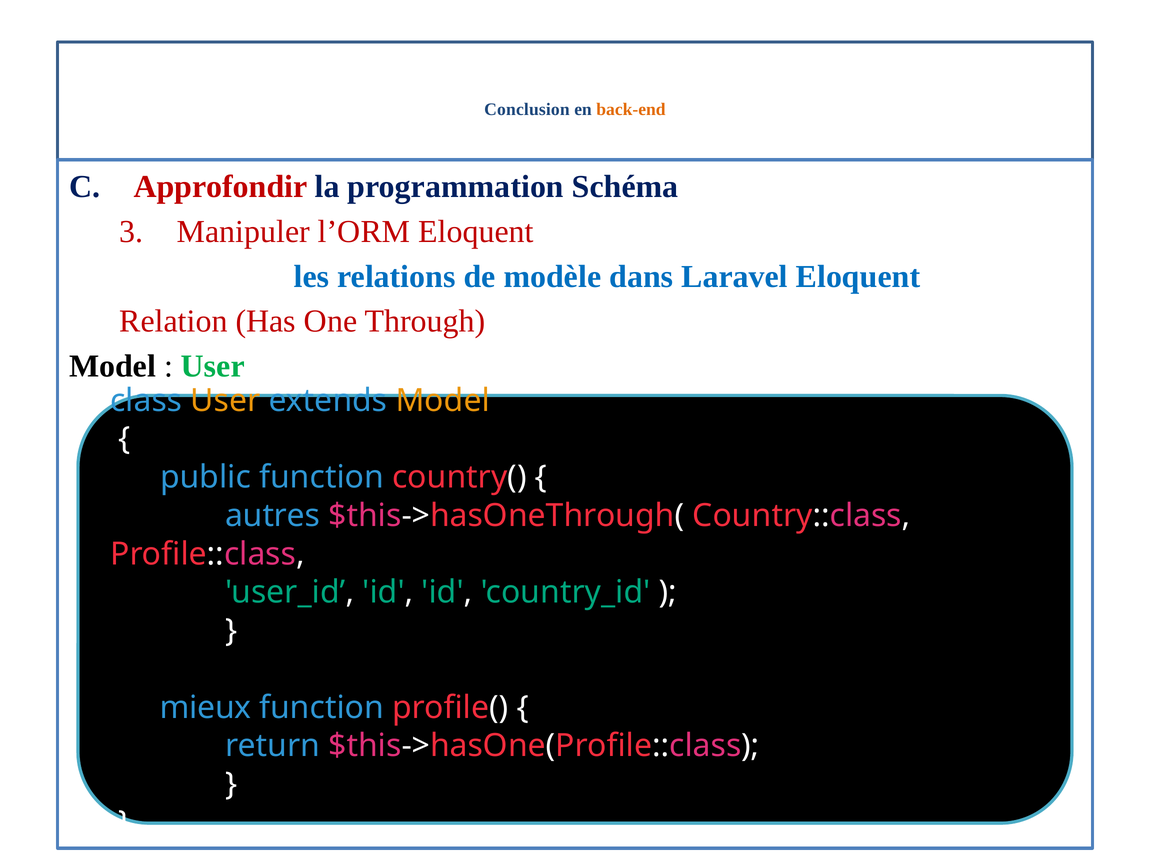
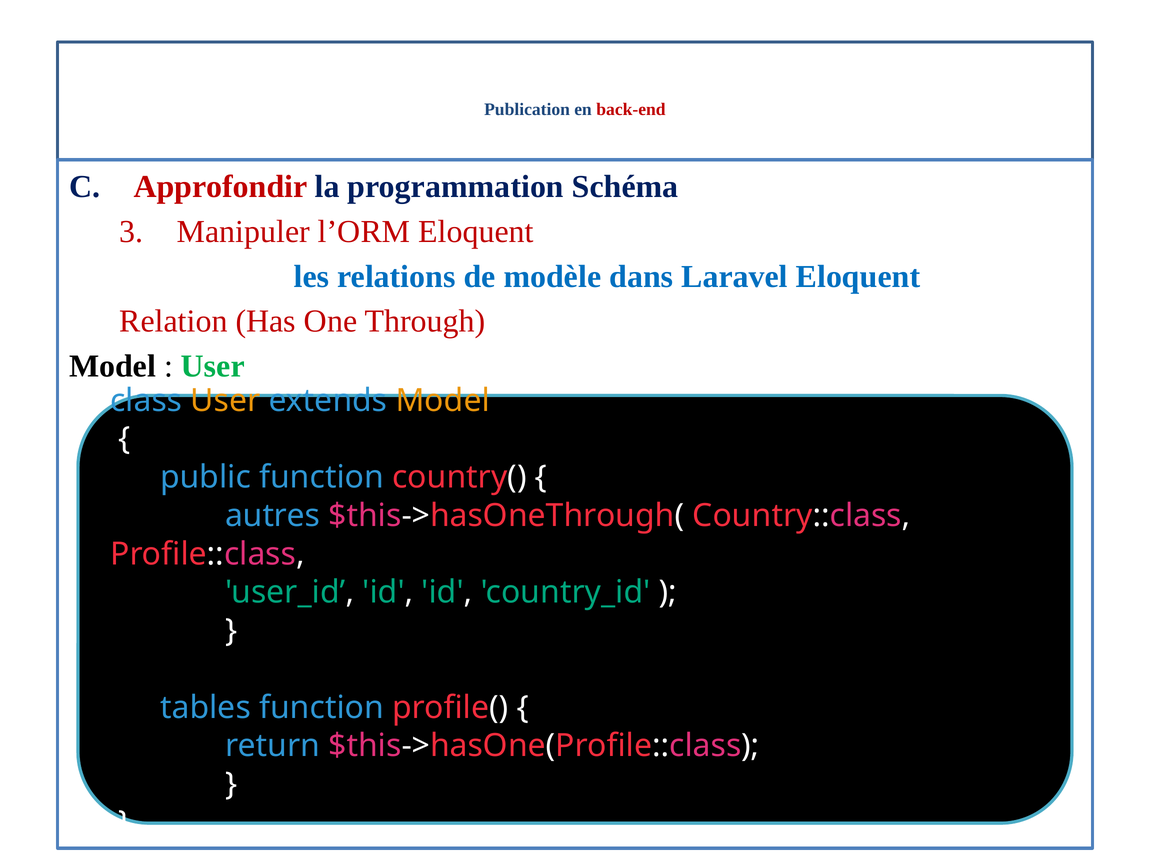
Conclusion: Conclusion -> Publication
back-end colour: orange -> red
mieux: mieux -> tables
